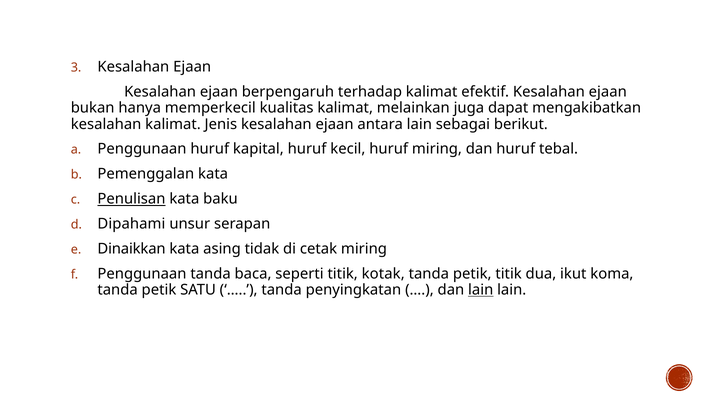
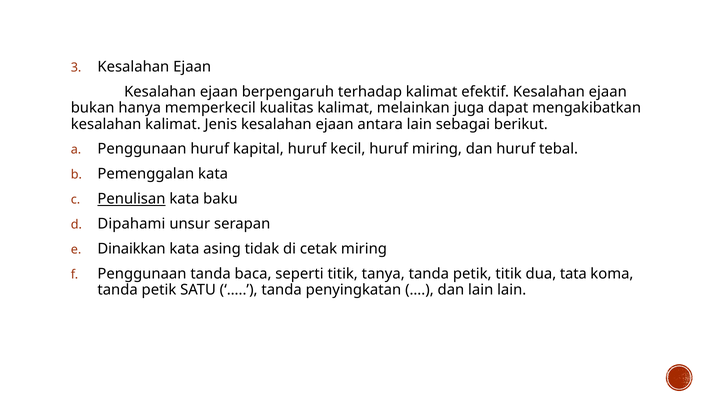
kotak: kotak -> tanya
ikut: ikut -> tata
lain at (481, 289) underline: present -> none
